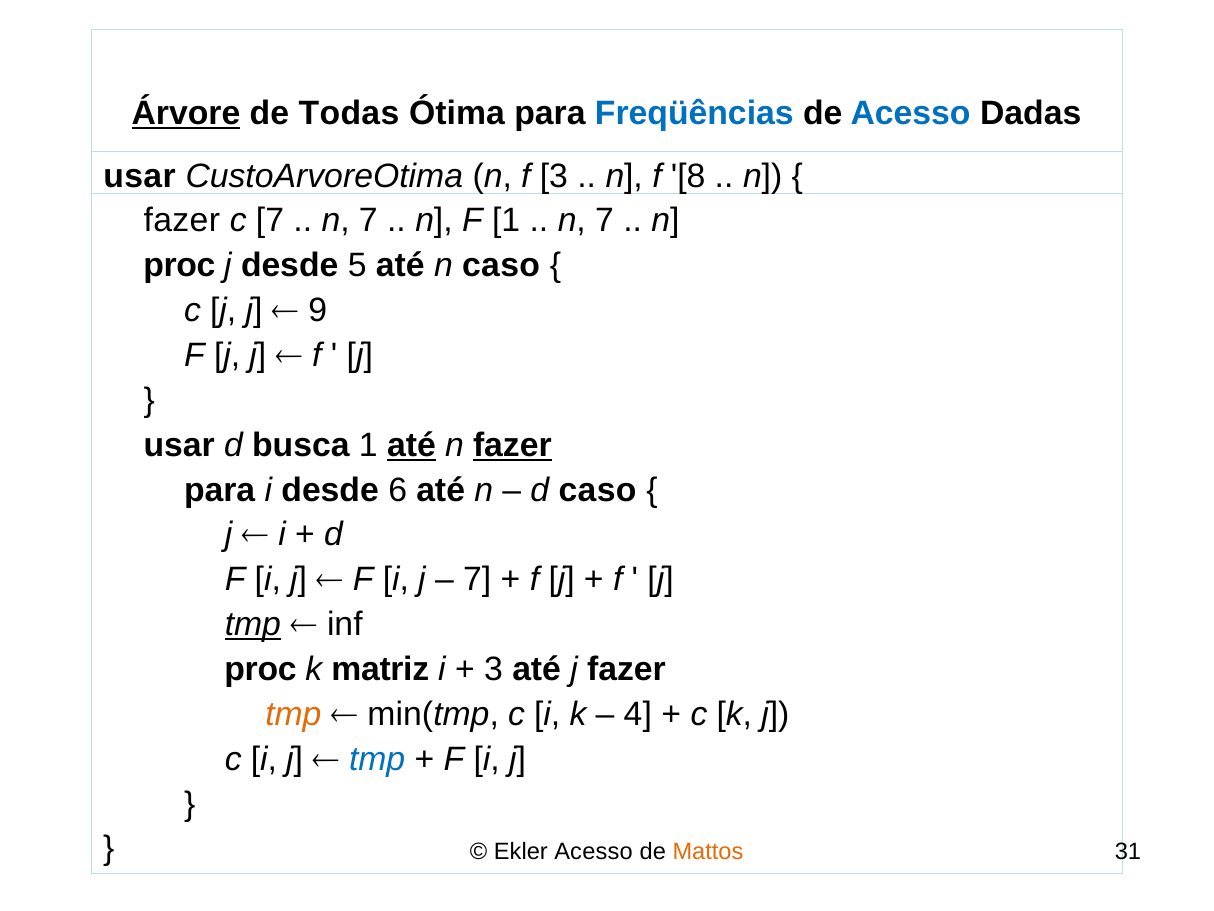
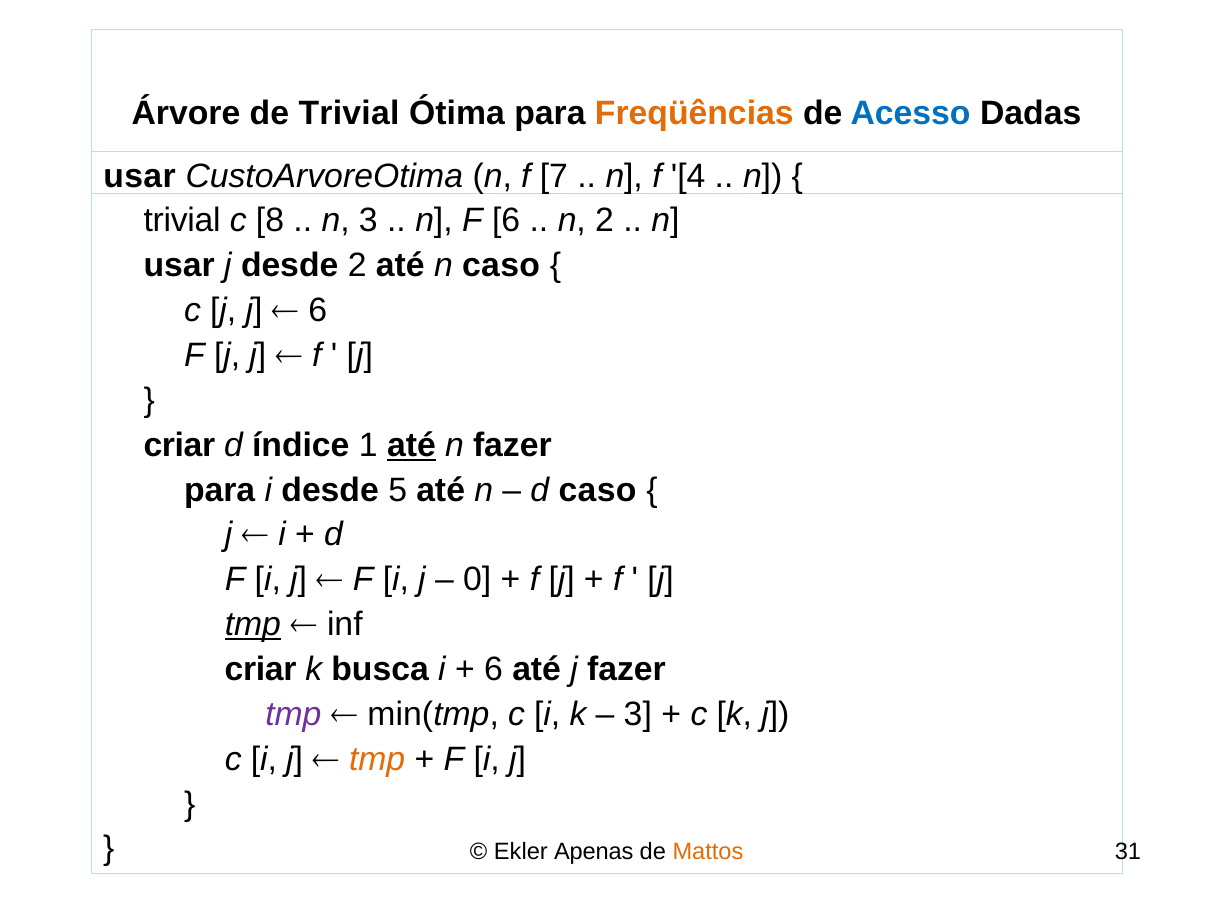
Árvore underline: present -> none
de Todas: Todas -> Trivial
Freqüências colour: blue -> orange
f 3: 3 -> 7
8: 8 -> 4
fazer at (182, 221): fazer -> trivial
c 7: 7 -> 8
7 at (368, 221): 7 -> 3
F 1: 1 -> 6
7 at (604, 221): 7 -> 2
proc at (179, 266): proc -> usar
desde 5: 5 -> 2
9 at (318, 310): 9 -> 6
usar at (179, 445): usar -> criar
busca: busca -> índice
fazer at (512, 445) underline: present -> none
6: 6 -> 5
7 at (477, 579): 7 -> 0
proc at (260, 669): proc -> criar
matriz: matriz -> busca
3 at (494, 669): 3 -> 6
tmp at (293, 714) colour: orange -> purple
4 at (638, 714): 4 -> 3
tmp at (377, 759) colour: blue -> orange
Ekler Acesso: Acesso -> Apenas
